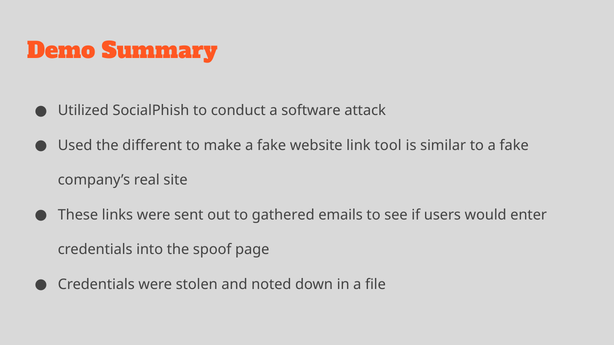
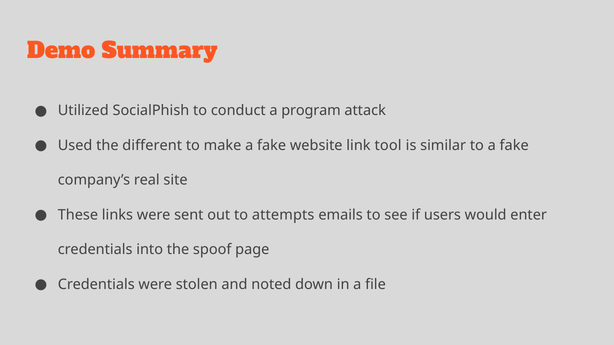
software: software -> program
gathered: gathered -> attempts
